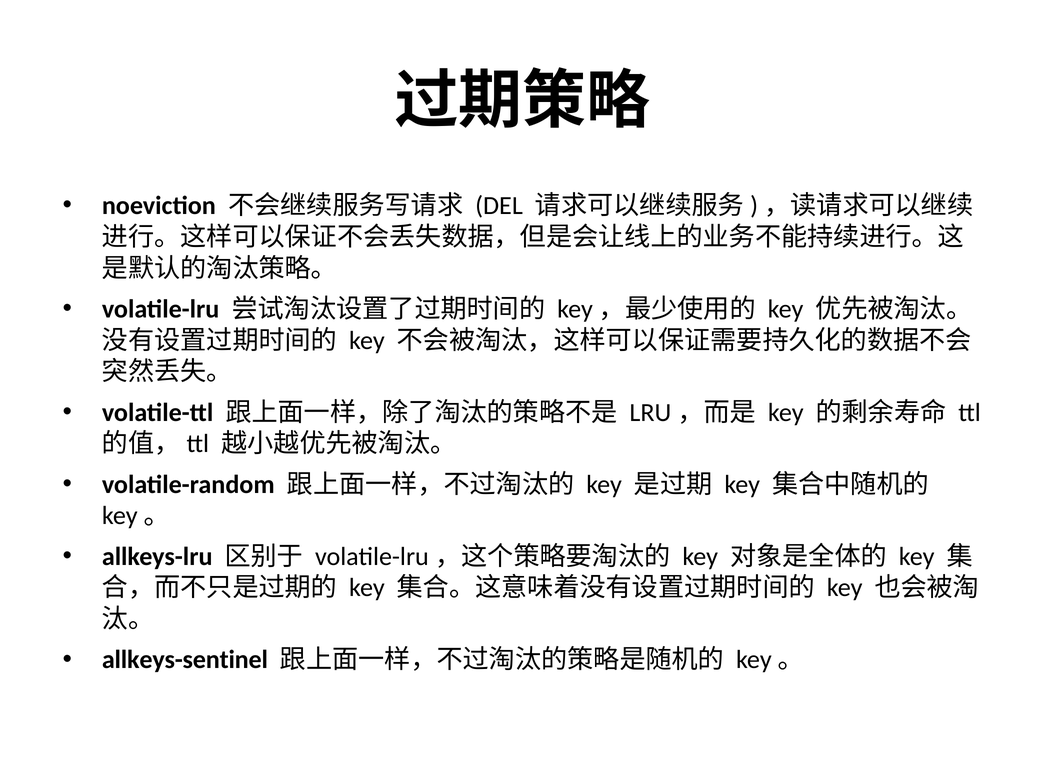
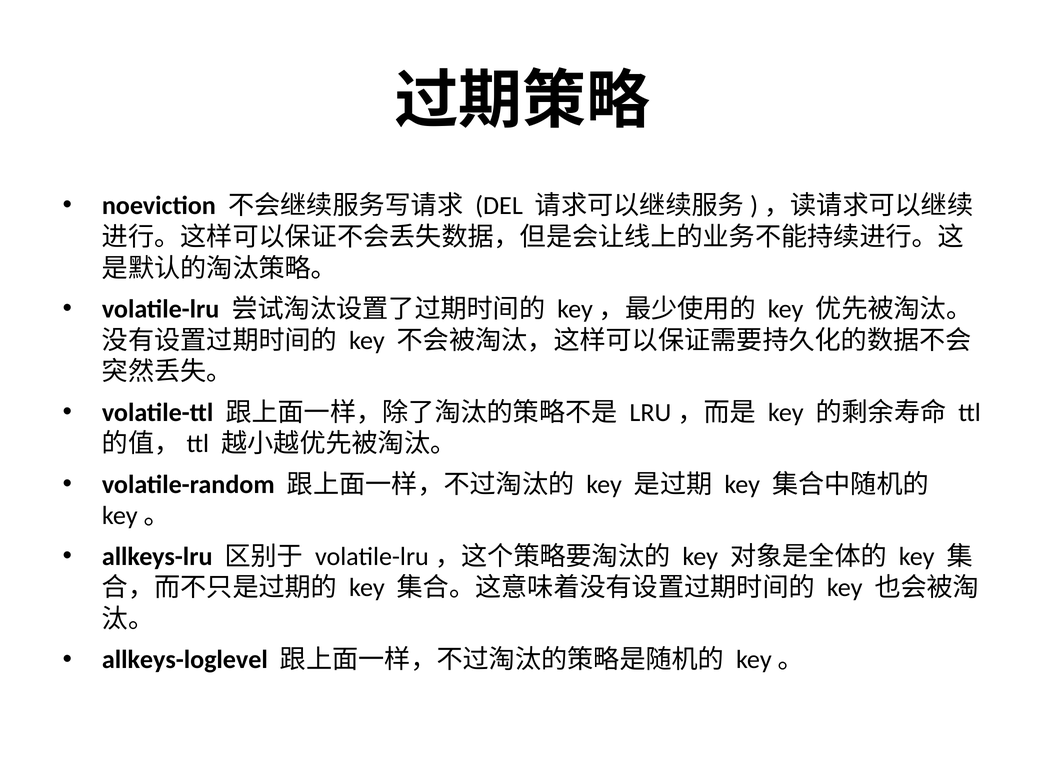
allkeys-sentinel: allkeys-sentinel -> allkeys-loglevel
